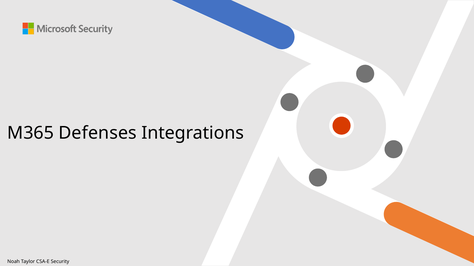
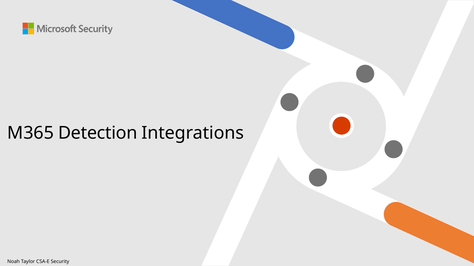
Defenses: Defenses -> Detection
